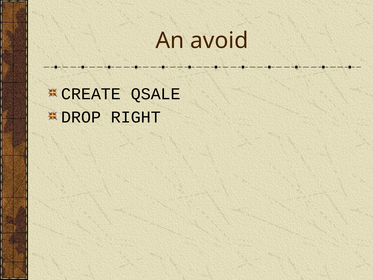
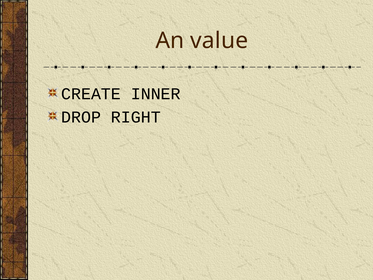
avoid: avoid -> value
QSALE: QSALE -> INNER
